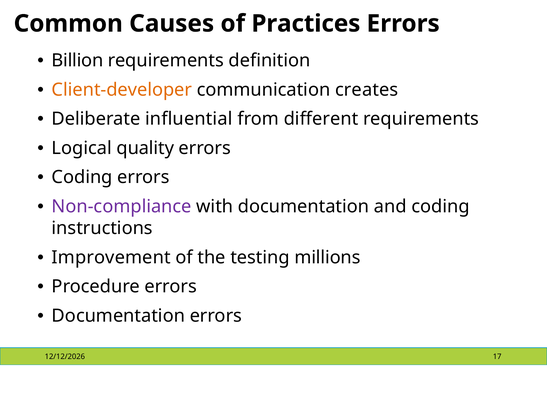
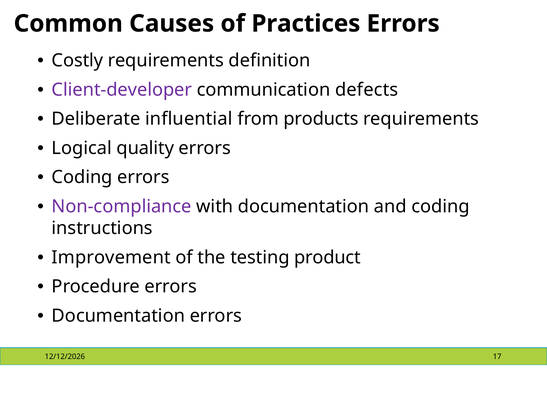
Billion: Billion -> Costly
Client-developer colour: orange -> purple
creates: creates -> defects
different: different -> products
millions: millions -> product
